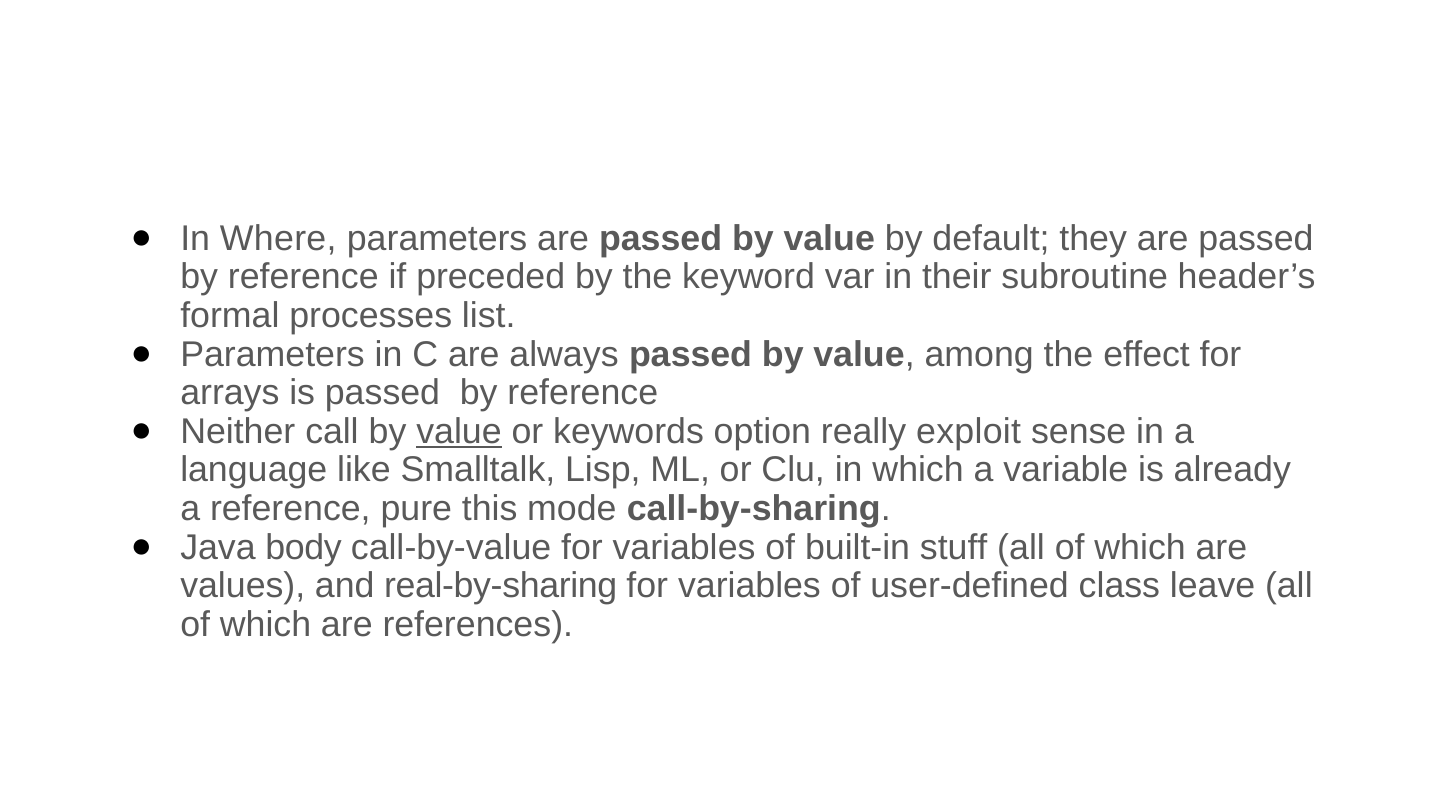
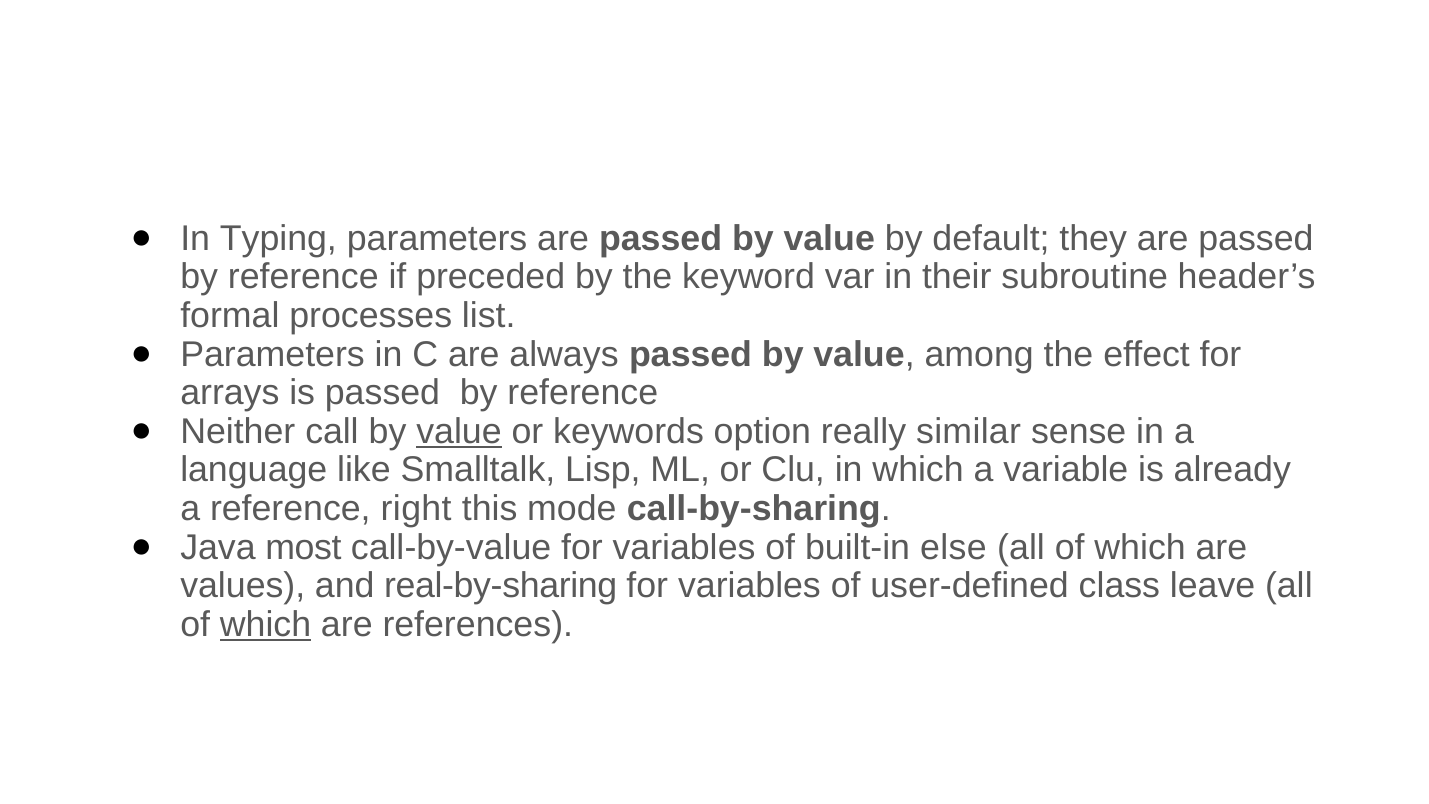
Where: Where -> Typing
exploit: exploit -> similar
pure: pure -> right
body: body -> most
stuff: stuff -> else
which at (266, 624) underline: none -> present
